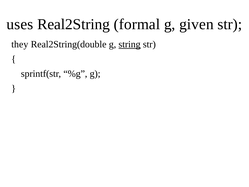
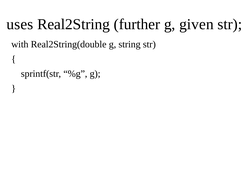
formal: formal -> further
they: they -> with
string underline: present -> none
